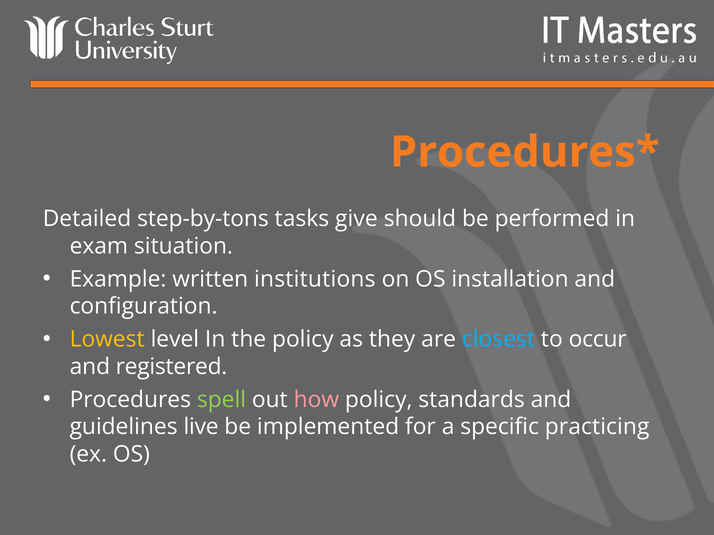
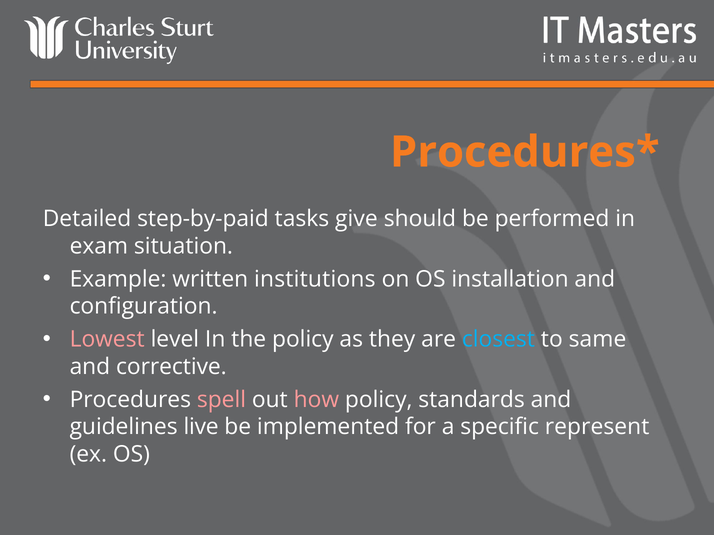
step-by-tons: step-by-tons -> step-by-paid
Lowest colour: yellow -> pink
occur: occur -> same
registered: registered -> corrective
spell colour: light green -> pink
practicing: practicing -> represent
